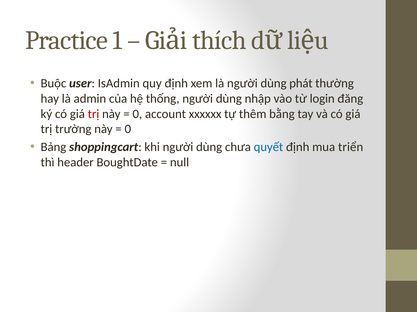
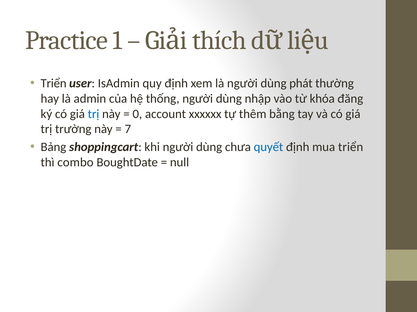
Buộc at (53, 84): Buộc -> Triển
login: login -> khóa
trị at (94, 114) colour: red -> blue
0 at (128, 129): 0 -> 7
header: header -> combo
